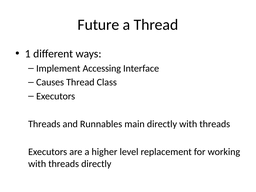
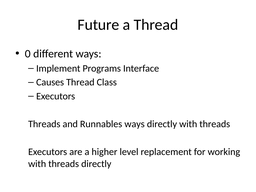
1: 1 -> 0
Accessing: Accessing -> Programs
Runnables main: main -> ways
